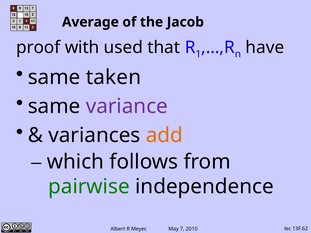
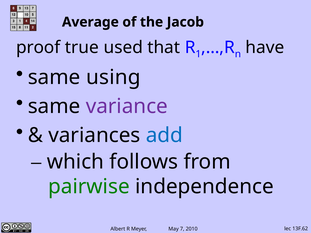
with: with -> true
taken: taken -> using
add colour: orange -> blue
